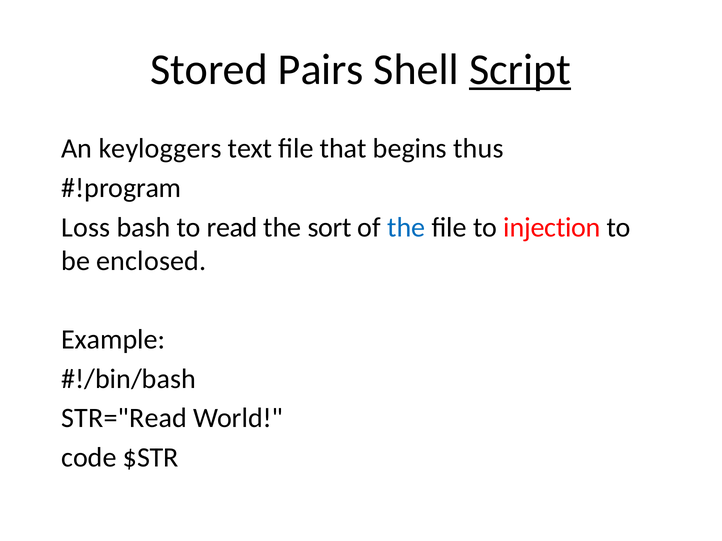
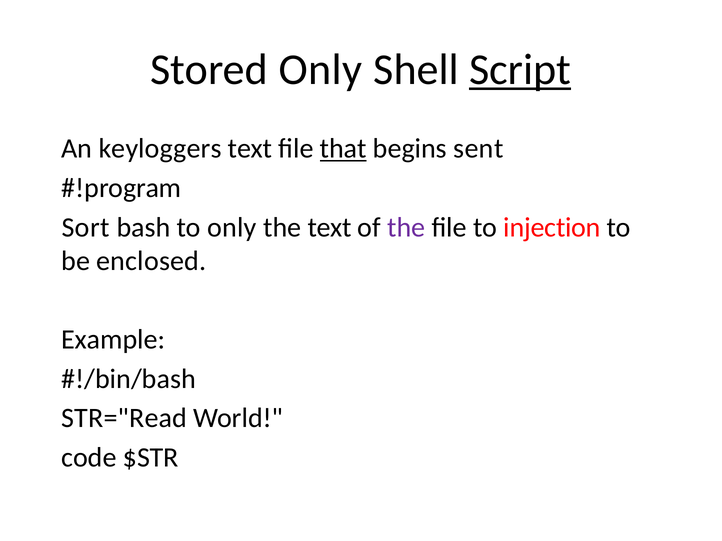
Stored Pairs: Pairs -> Only
that underline: none -> present
thus: thus -> sent
Loss: Loss -> Sort
to read: read -> only
the sort: sort -> text
the at (406, 227) colour: blue -> purple
